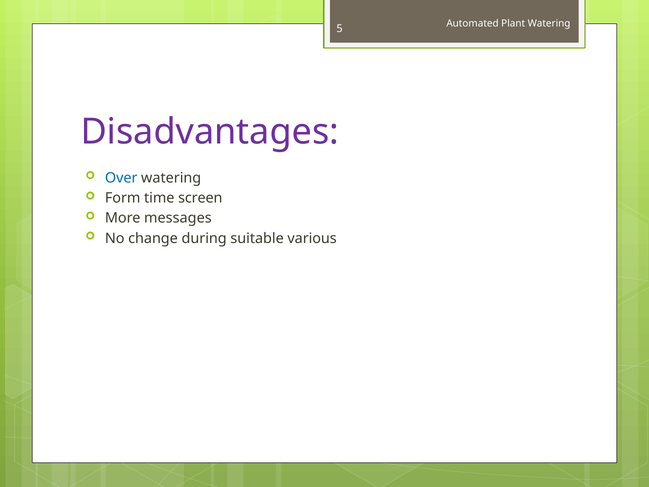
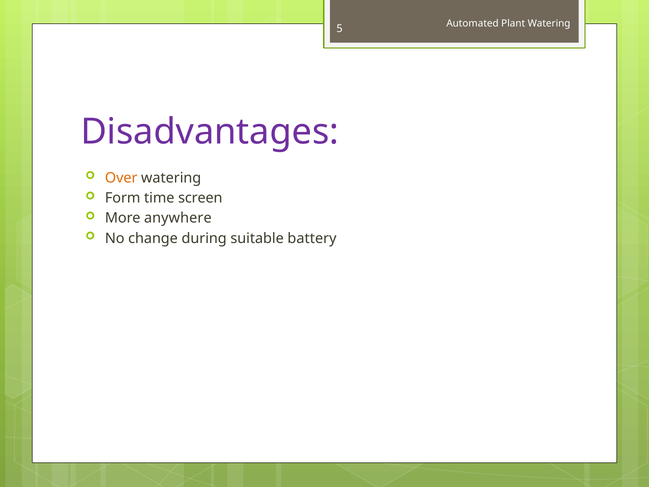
Over colour: blue -> orange
messages: messages -> anywhere
various: various -> battery
